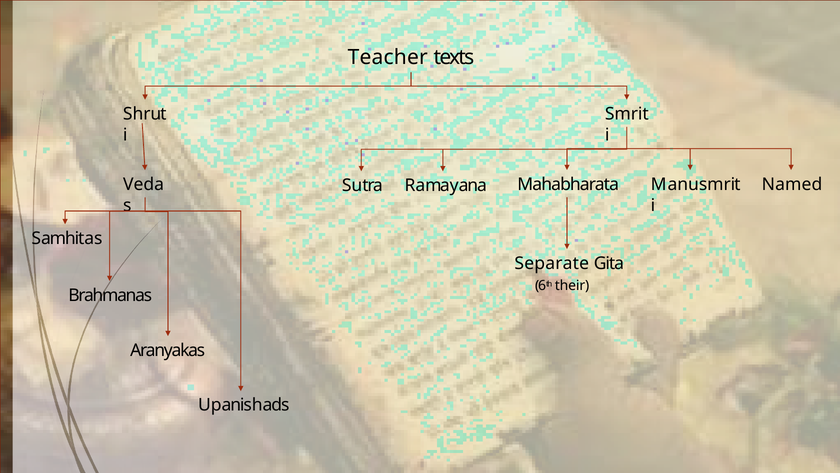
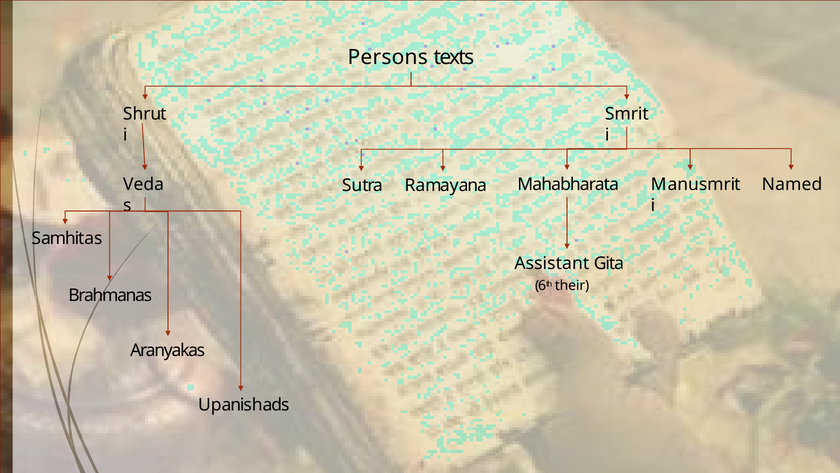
Teacher: Teacher -> Persons
Separate: Separate -> Assistant
